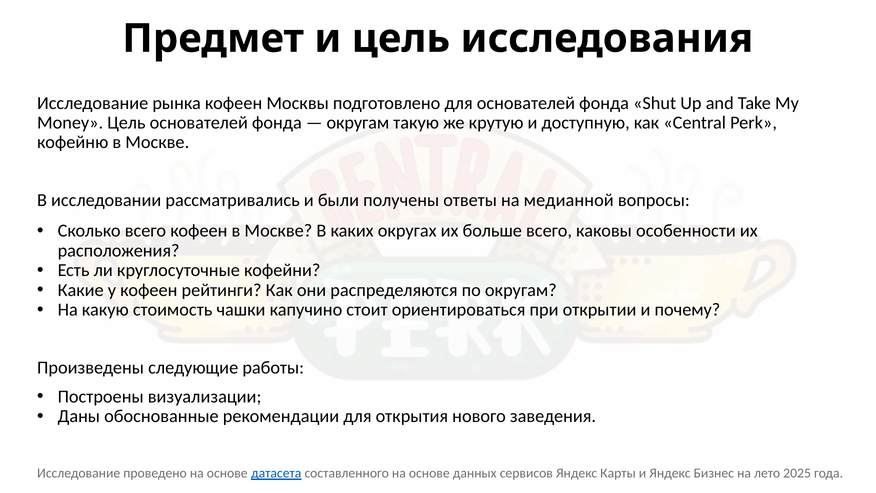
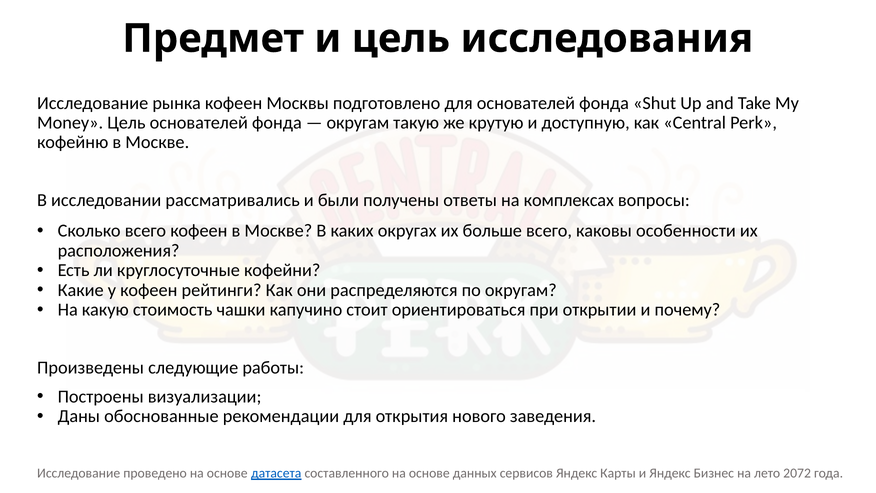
медианной: медианной -> комплексах
2025: 2025 -> 2072
